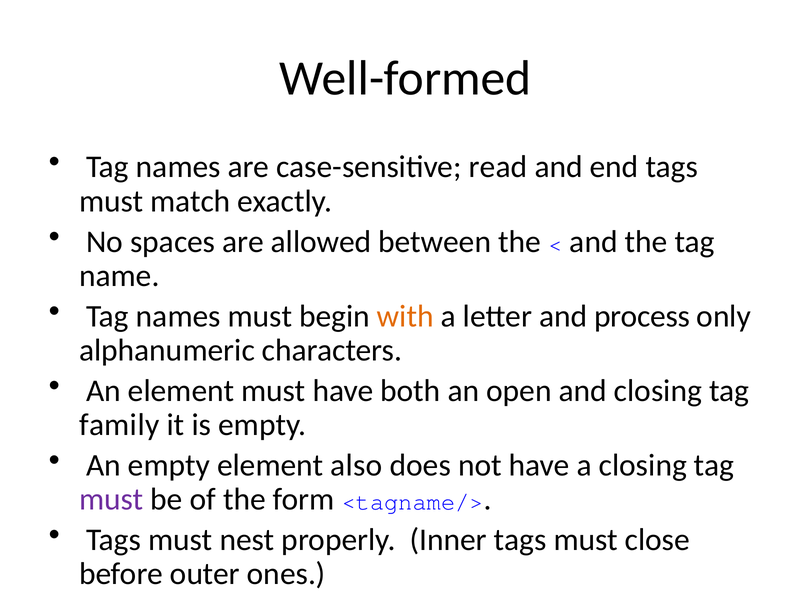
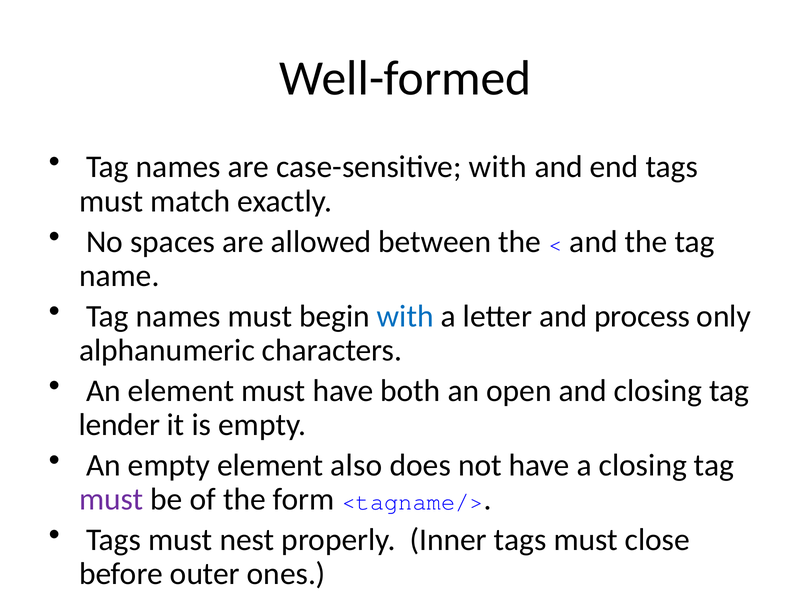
case-sensitive read: read -> with
with at (405, 316) colour: orange -> blue
family: family -> lender
